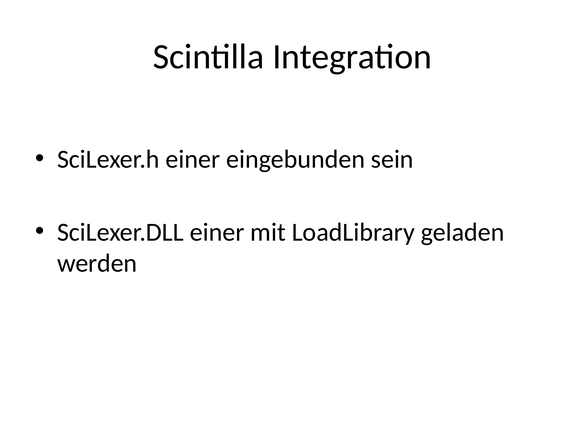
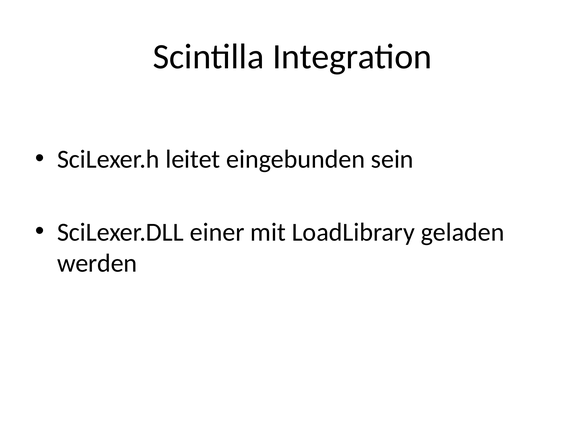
SciLexer.h einer: einer -> leitet
